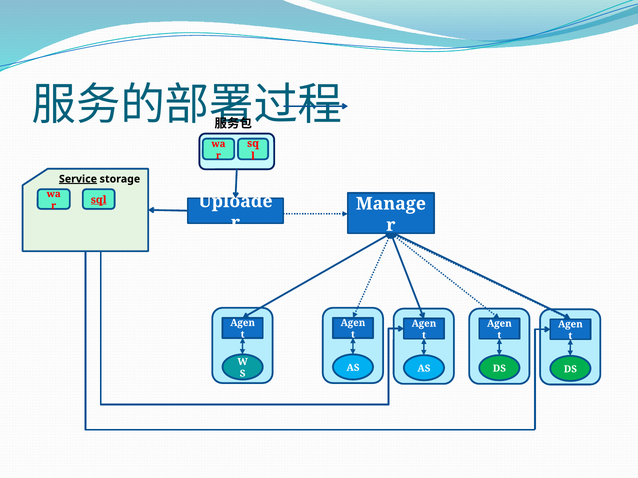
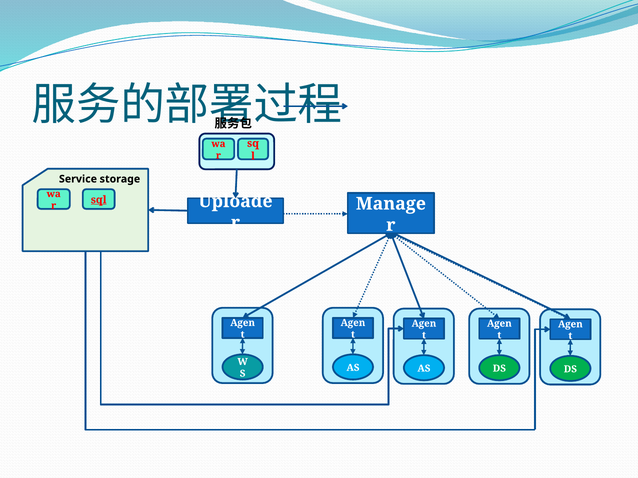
Service underline: present -> none
